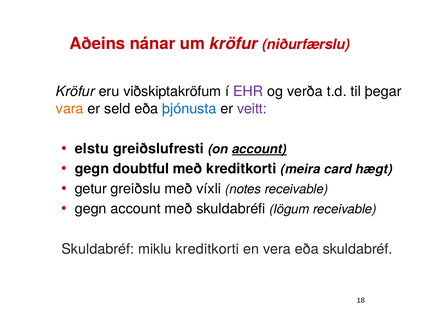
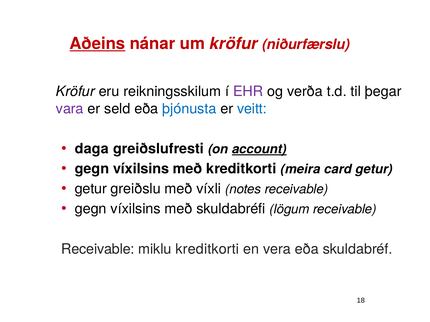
Aðeins underline: none -> present
viðskiptakröfum: viðskiptakröfum -> reikningsskilum
vara colour: orange -> purple
veitt colour: purple -> blue
elstu: elstu -> daga
doubtful at (141, 169): doubtful -> víxilsins
card hægt: hægt -> getur
account at (136, 209): account -> víxilsins
Skuldabréf at (98, 249): Skuldabréf -> Receivable
